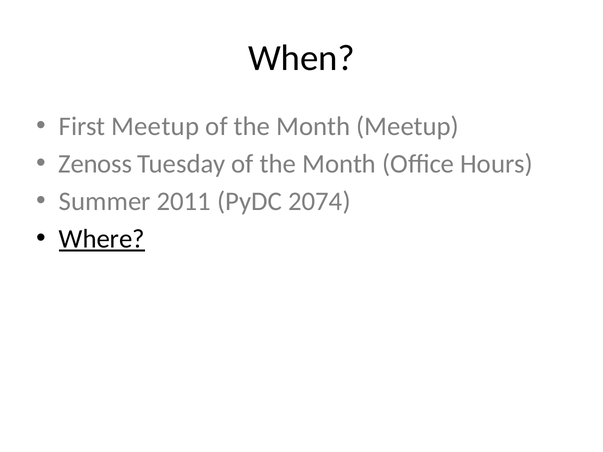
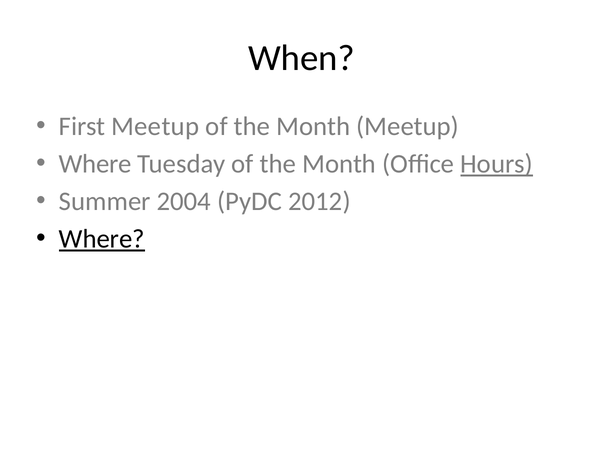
Zenoss at (95, 164): Zenoss -> Where
Hours underline: none -> present
2011: 2011 -> 2004
2074: 2074 -> 2012
